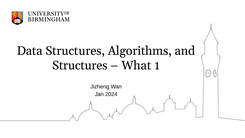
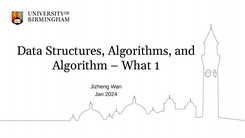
Structures at (80, 65): Structures -> Algorithm
